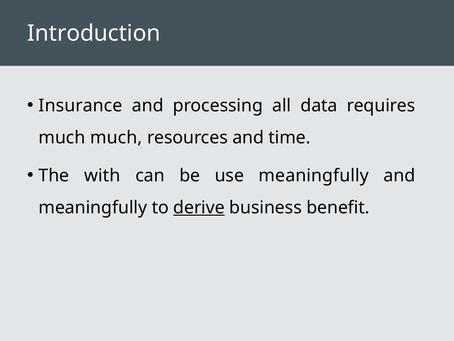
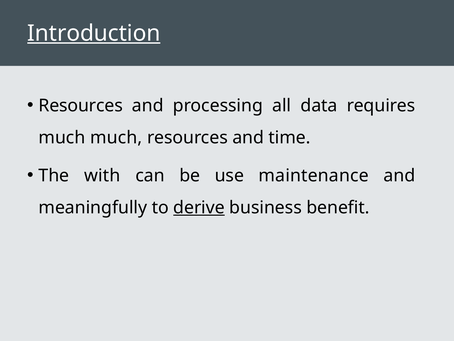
Introduction underline: none -> present
Insurance at (81, 106): Insurance -> Resources
use meaningfully: meaningfully -> maintenance
